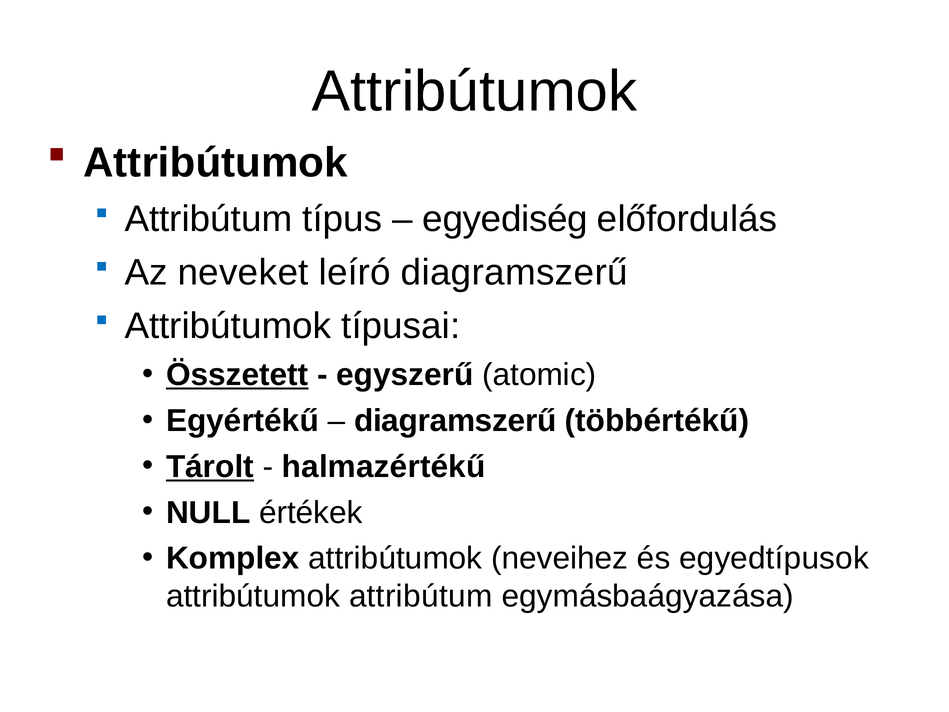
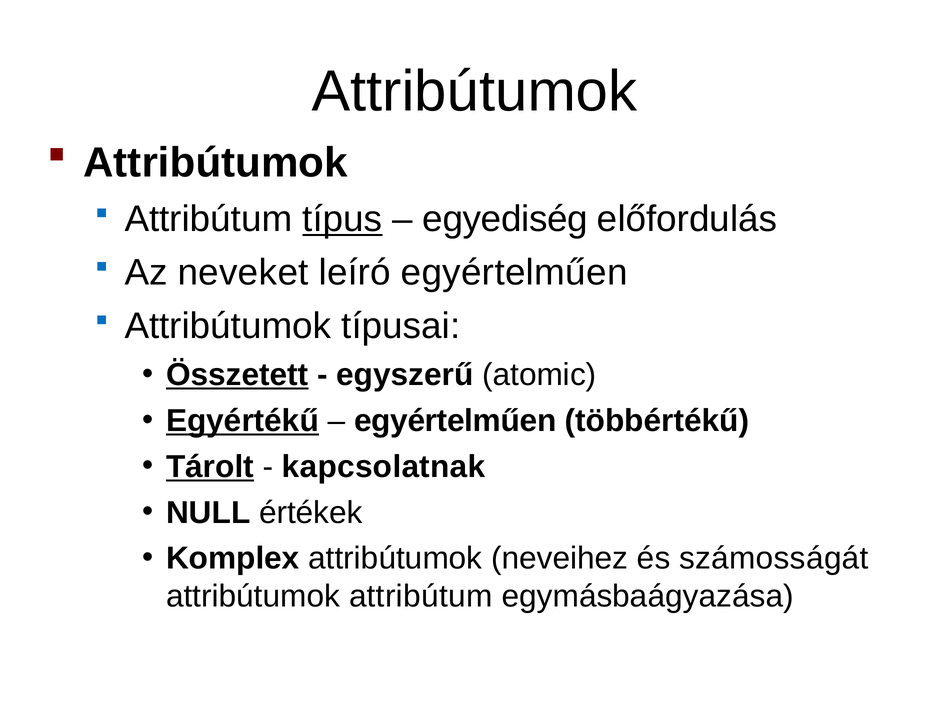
típus underline: none -> present
leíró diagramszerű: diagramszerű -> egyértelműen
Egyértékű underline: none -> present
diagramszerű at (455, 421): diagramszerű -> egyértelműen
halmazértékű: halmazértékű -> kapcsolatnak
egyedtípusok: egyedtípusok -> számosságát
